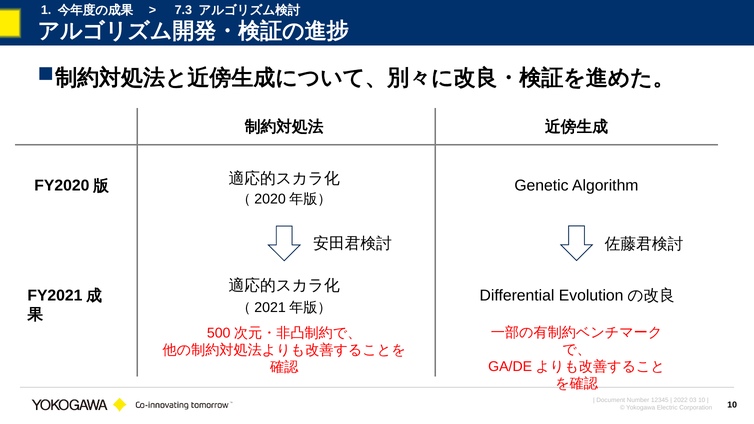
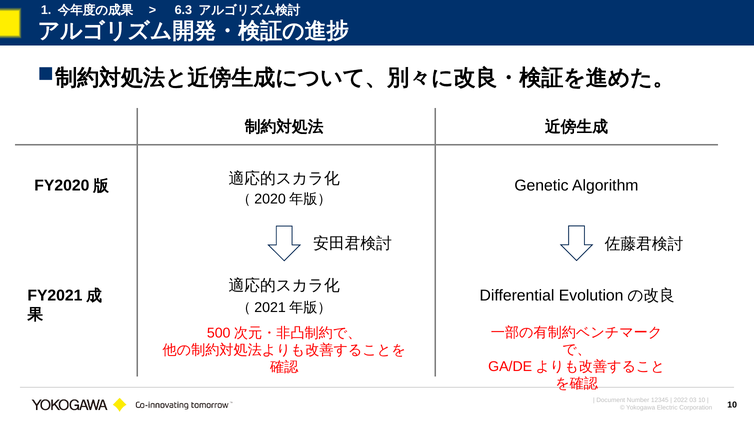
7.3: 7.3 -> 6.3
